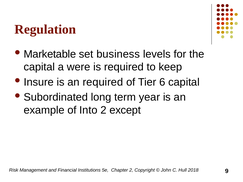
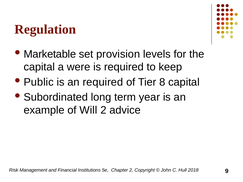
business: business -> provision
Insure: Insure -> Public
6: 6 -> 8
Into: Into -> Will
except: except -> advice
